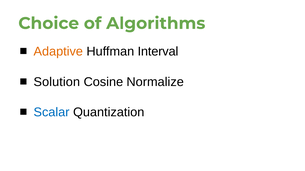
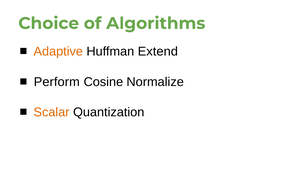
Interval: Interval -> Extend
Solution: Solution -> Perform
Scalar colour: blue -> orange
